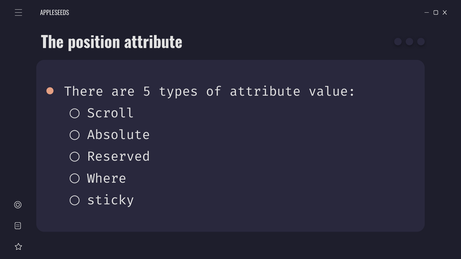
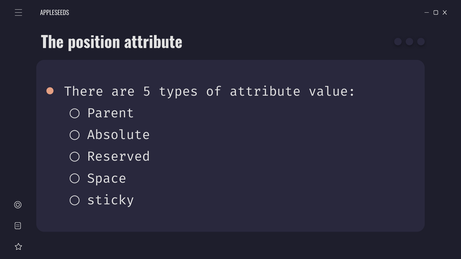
Scroll: Scroll -> Parent
Where: Where -> Space
